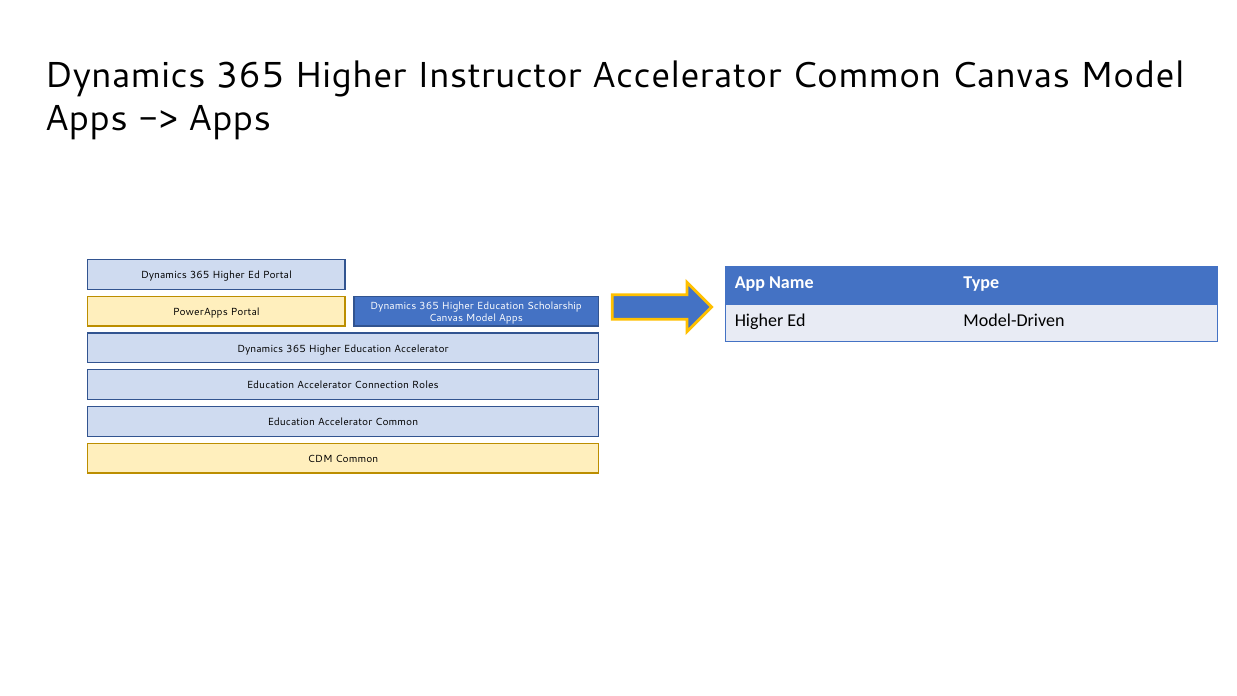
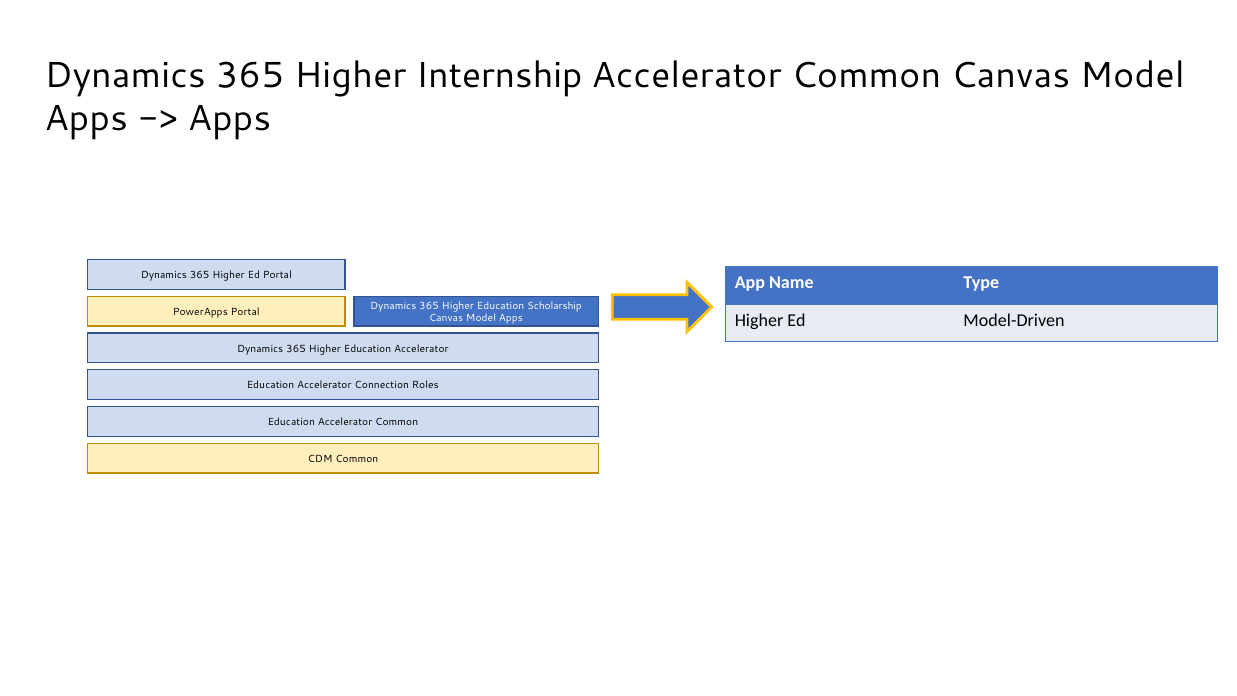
Instructor: Instructor -> Internship
